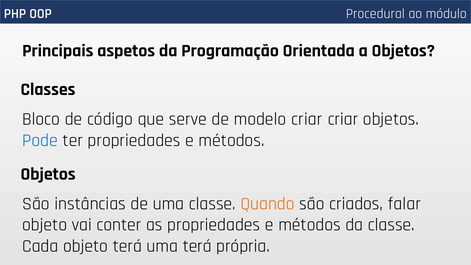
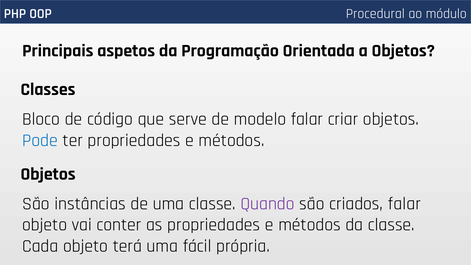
modelo criar: criar -> falar
Quando colour: orange -> purple
uma terá: terá -> fácil
